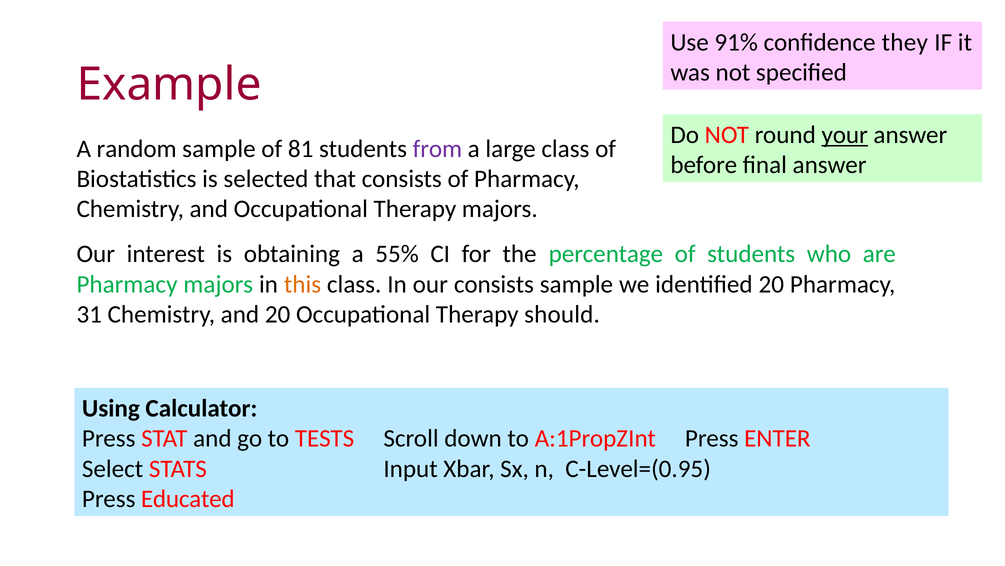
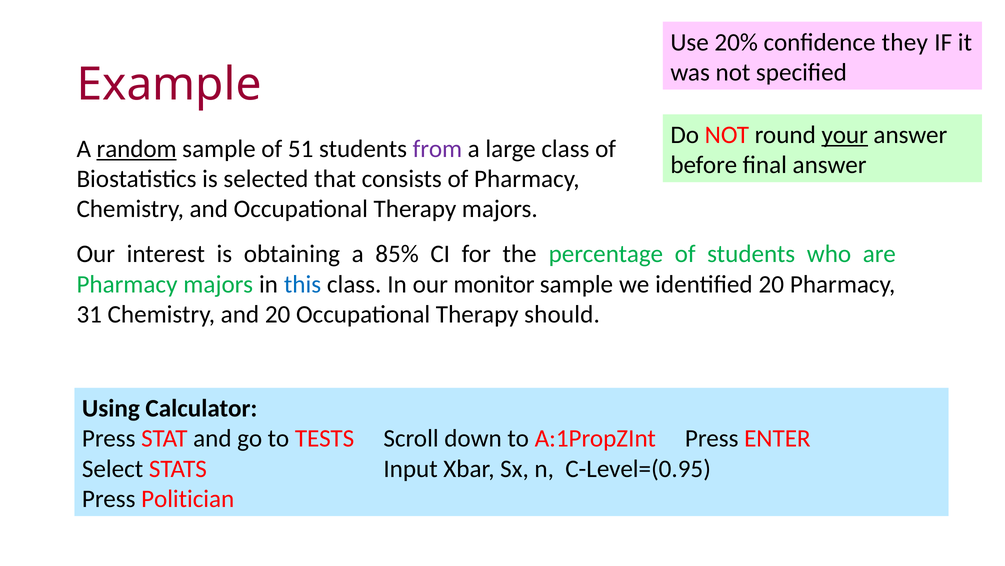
91%: 91% -> 20%
random underline: none -> present
81: 81 -> 51
55%: 55% -> 85%
this colour: orange -> blue
our consists: consists -> monitor
Educated: Educated -> Politician
